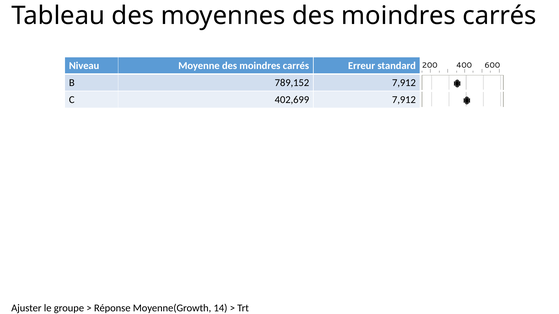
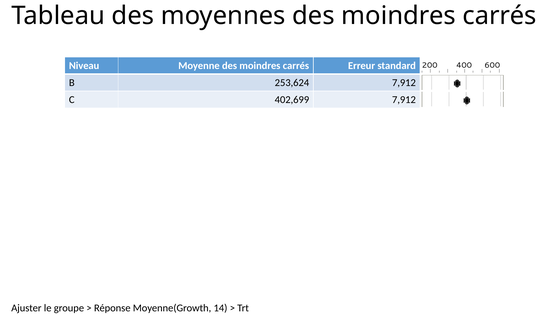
789,152: 789,152 -> 253,624
